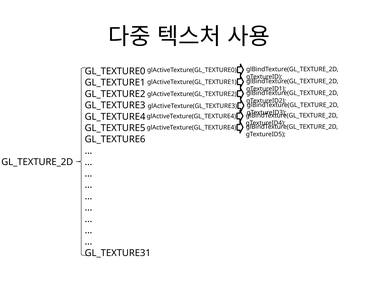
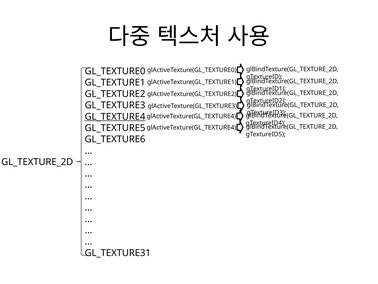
GL_TEXTURE4 underline: none -> present
